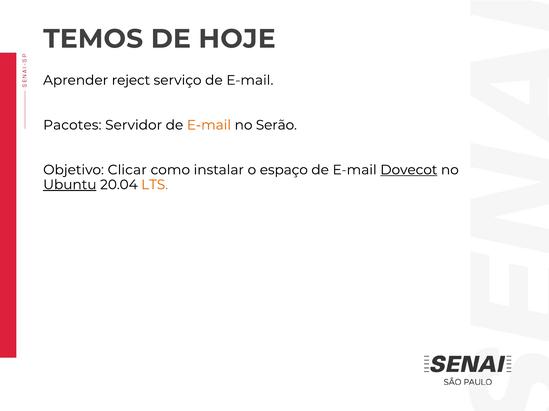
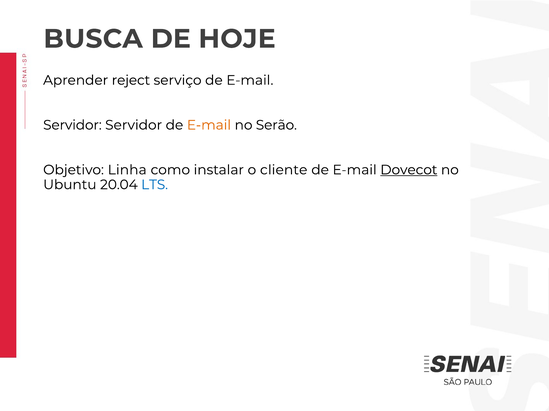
TEMOS: TEMOS -> BUSCA
Pacotes at (72, 125): Pacotes -> Servidor
Clicar: Clicar -> Linha
espaço: espaço -> cliente
Ubuntu underline: present -> none
LTS colour: orange -> blue
